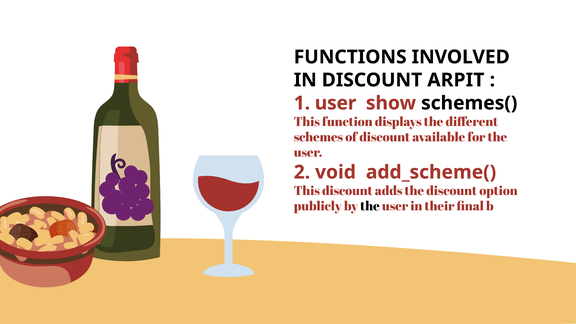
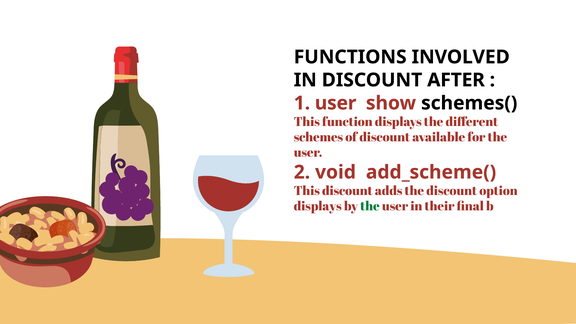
ARPIT: ARPIT -> AFTER
publicly at (318, 206): publicly -> displays
the at (370, 206) colour: black -> green
